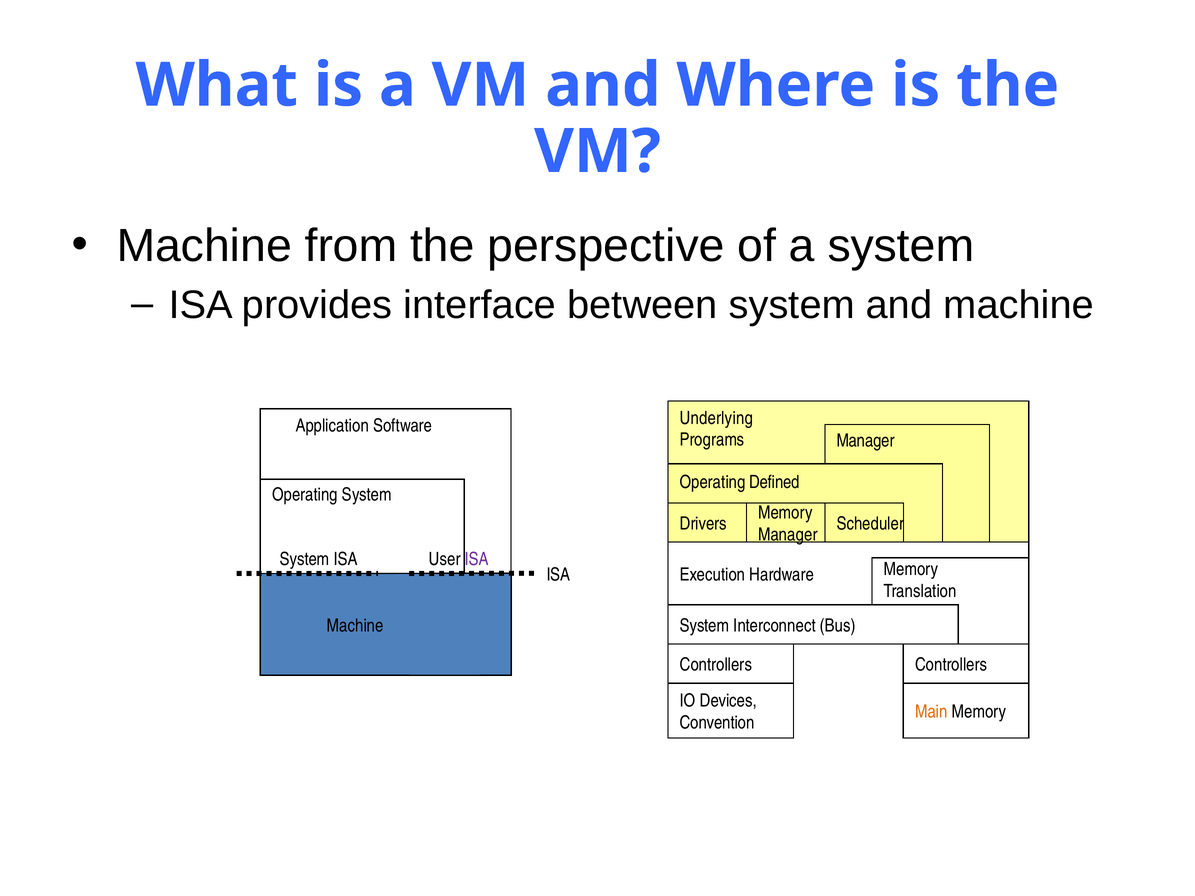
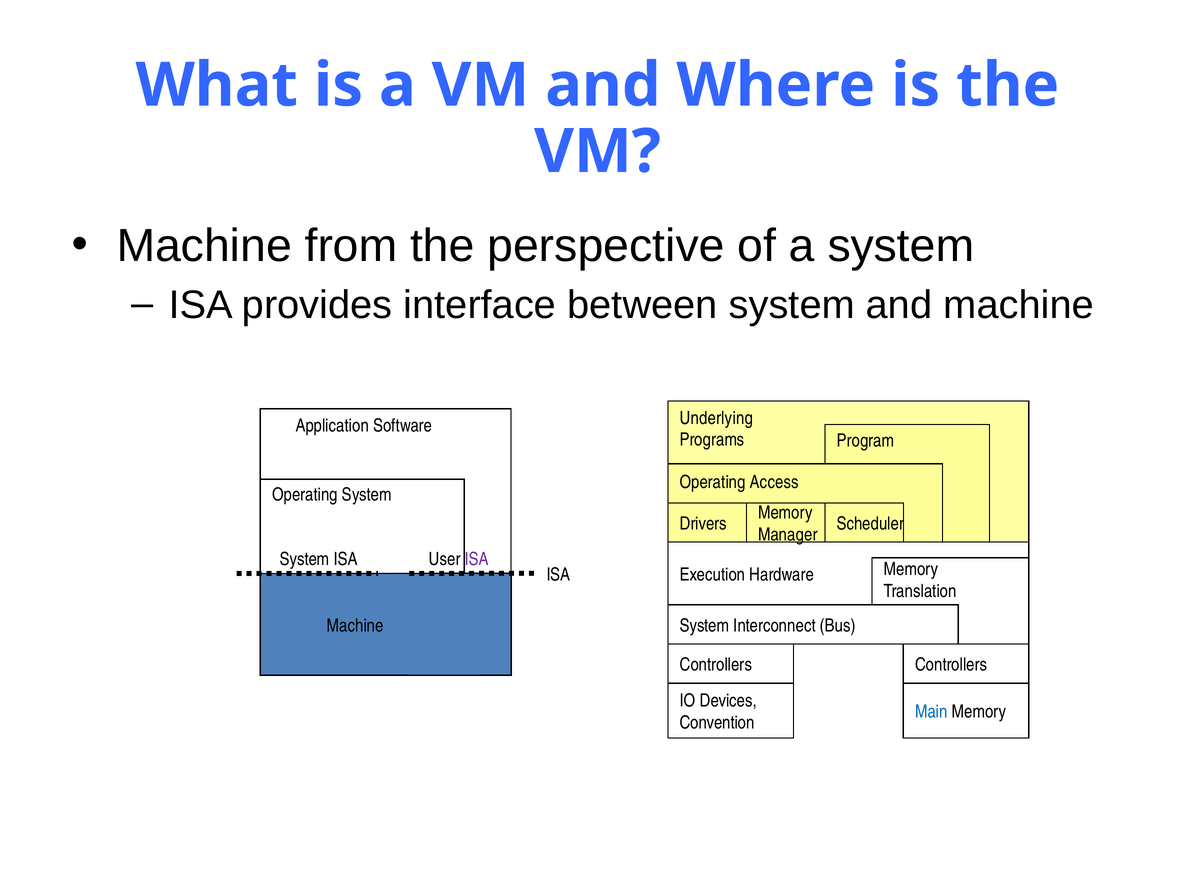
Programs Manager: Manager -> Program
Defined: Defined -> Access
Main colour: orange -> blue
